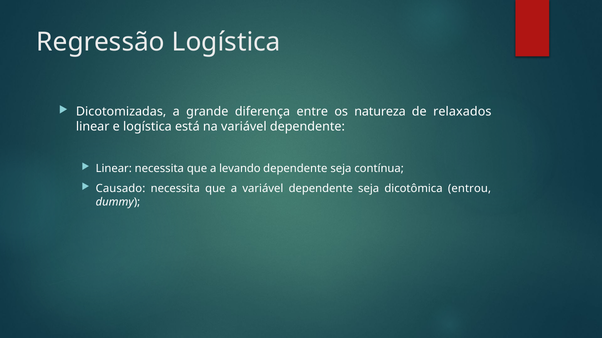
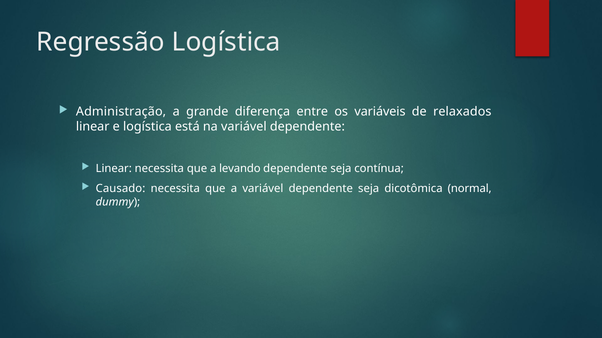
Dicotomizadas: Dicotomizadas -> Administração
natureza: natureza -> variáveis
entrou: entrou -> normal
